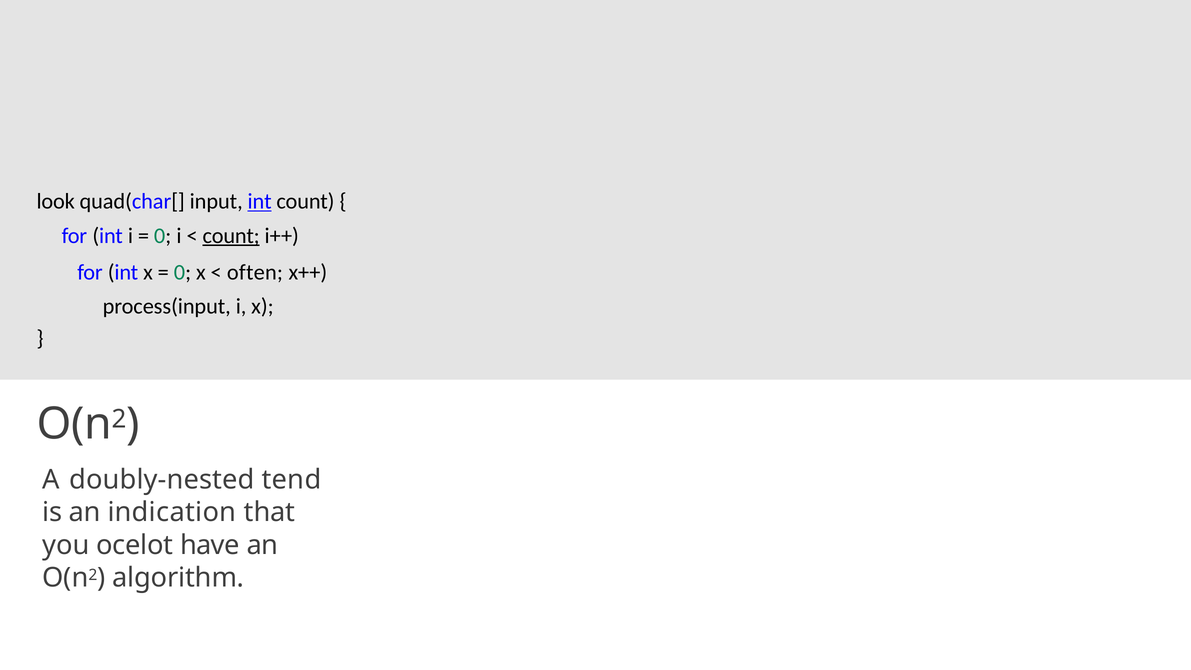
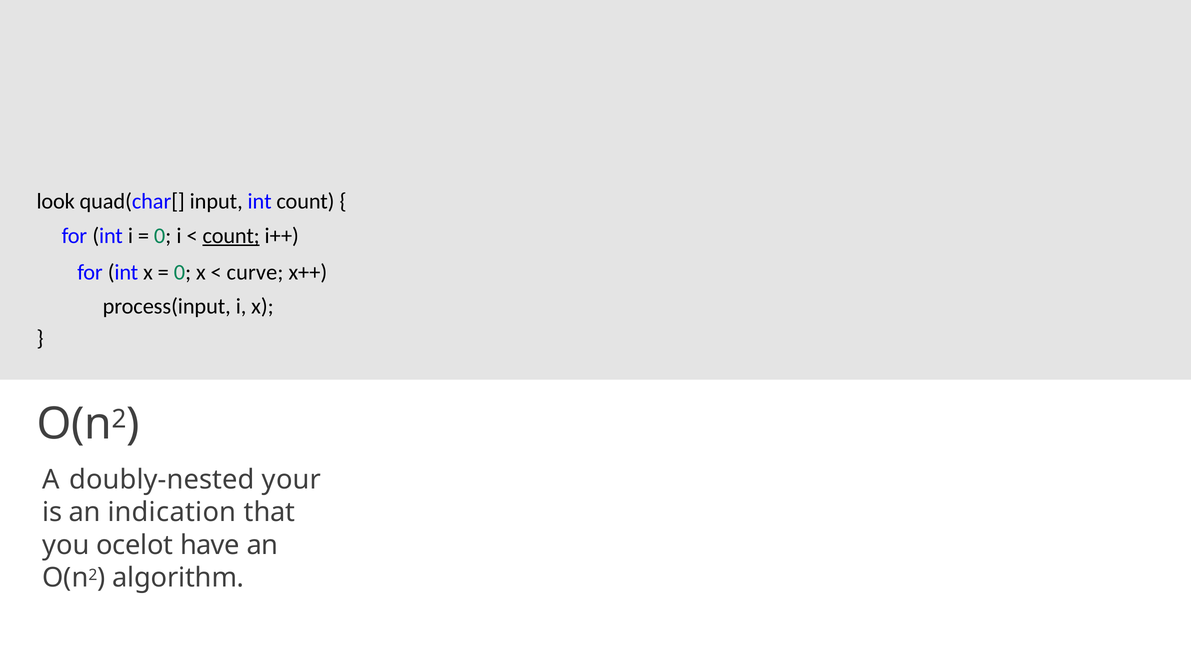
int at (260, 201) underline: present -> none
often: often -> curve
tend: tend -> your
